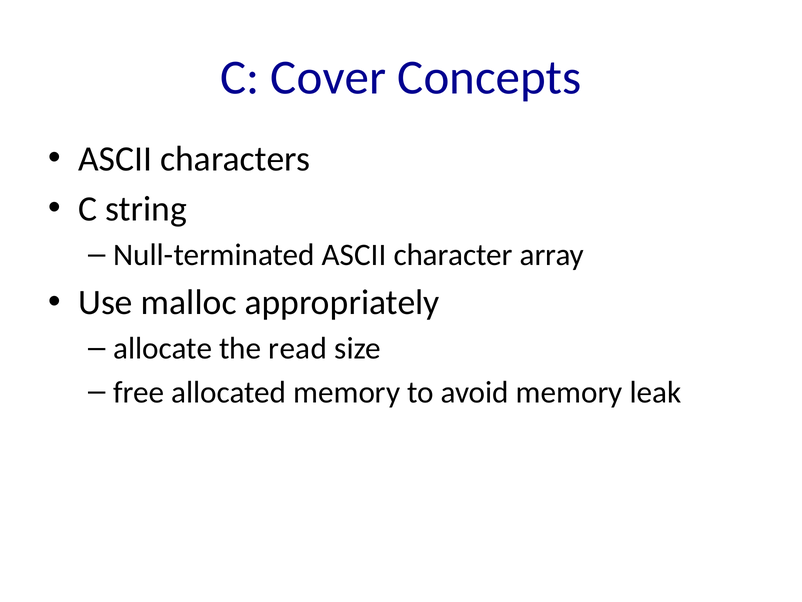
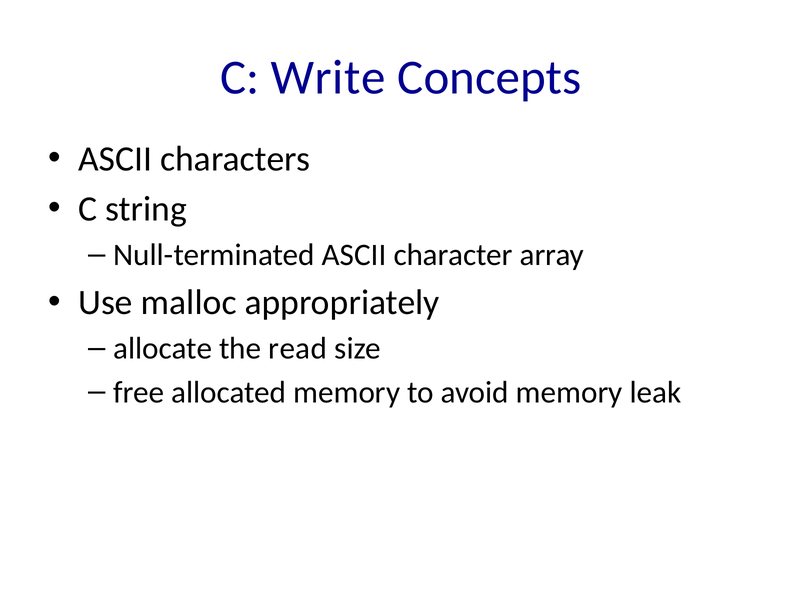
Cover: Cover -> Write
